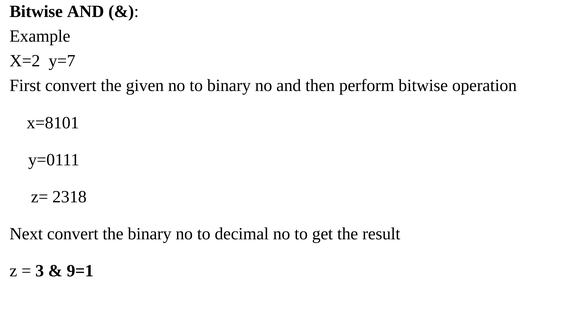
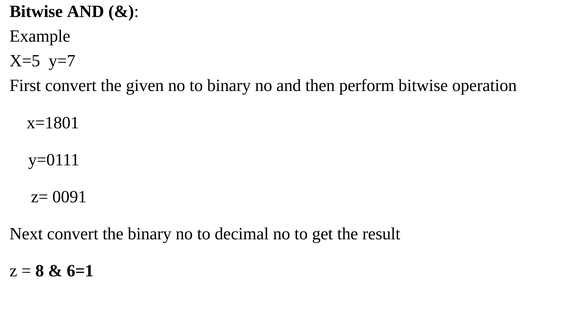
X=2: X=2 -> X=5
x=8101: x=8101 -> x=1801
2318: 2318 -> 0091
3: 3 -> 8
9=1: 9=1 -> 6=1
